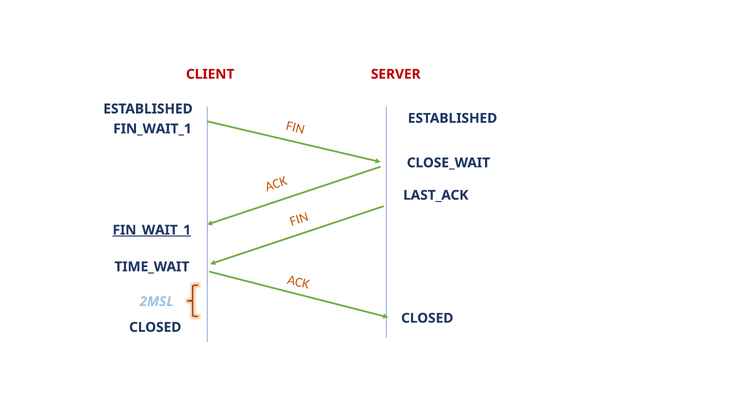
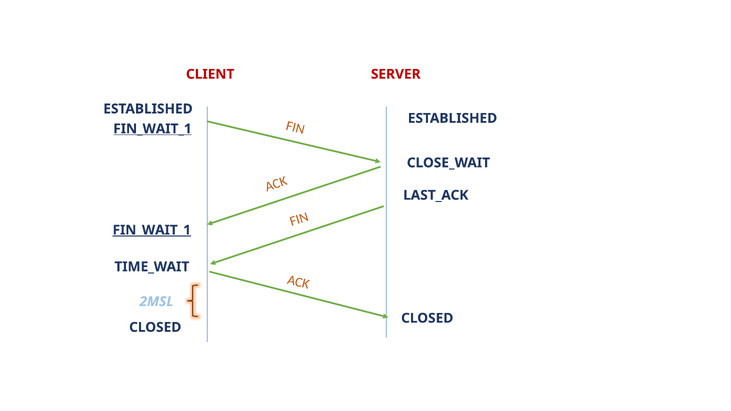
FIN_WAIT_1 at (152, 129) underline: none -> present
